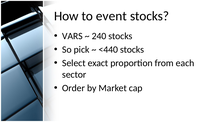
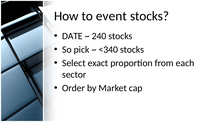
VARS: VARS -> DATE
<440: <440 -> <340
